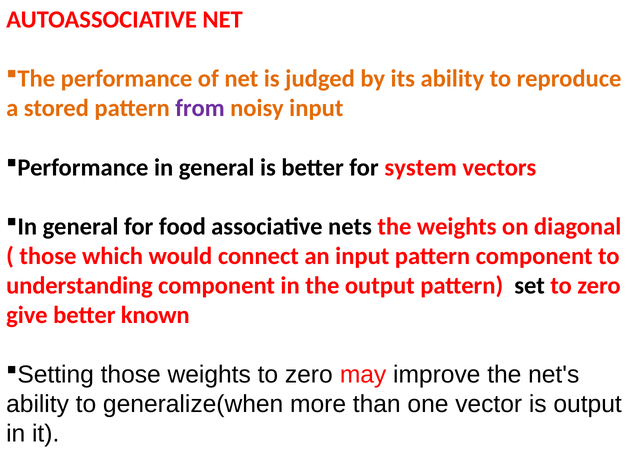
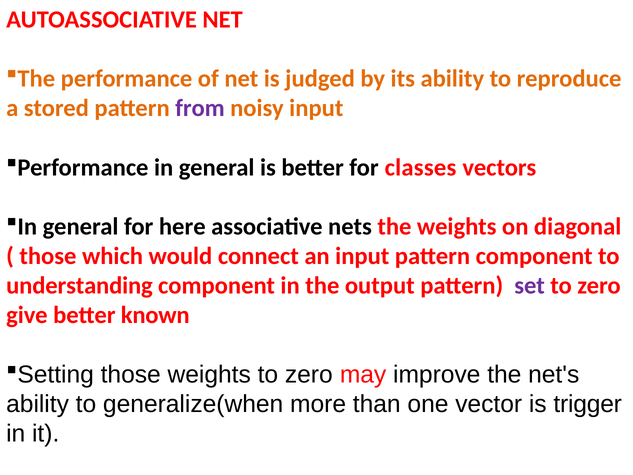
system: system -> classes
food: food -> here
set colour: black -> purple
is output: output -> trigger
